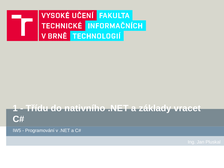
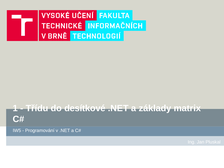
nativního: nativního -> desítkové
vracet: vracet -> matrix
